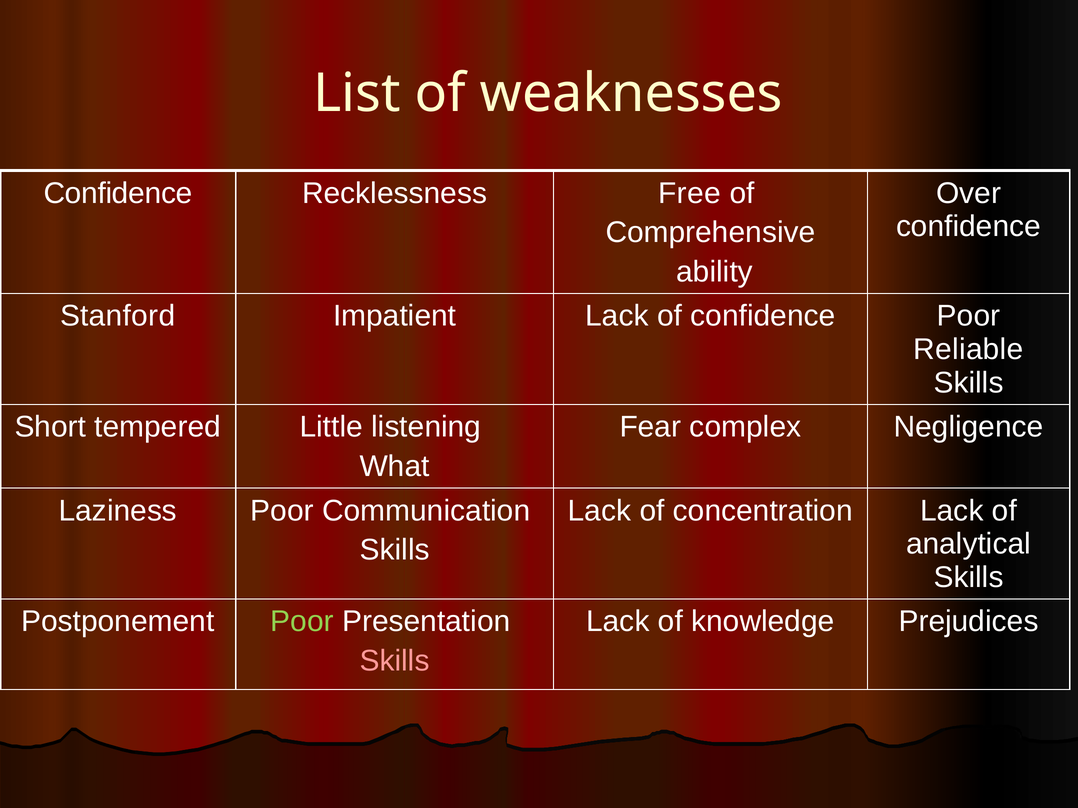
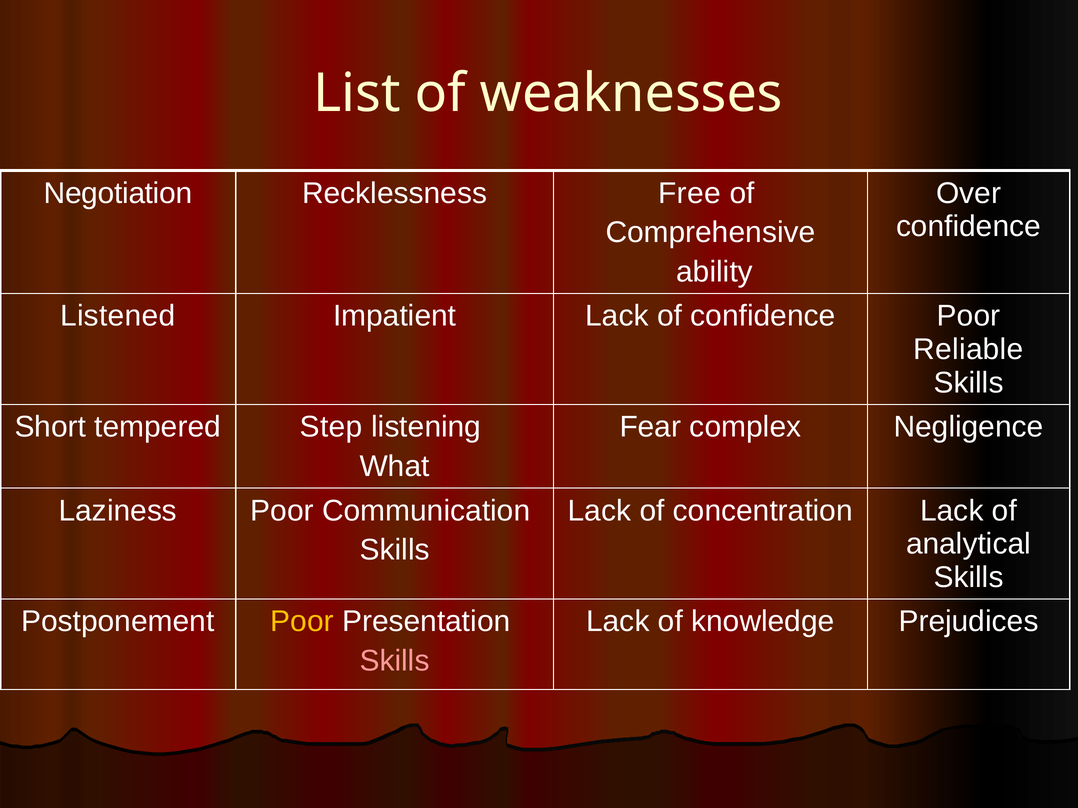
Confidence at (118, 193): Confidence -> Negotiation
Stanford: Stanford -> Listened
Little: Little -> Step
Poor at (302, 622) colour: light green -> yellow
